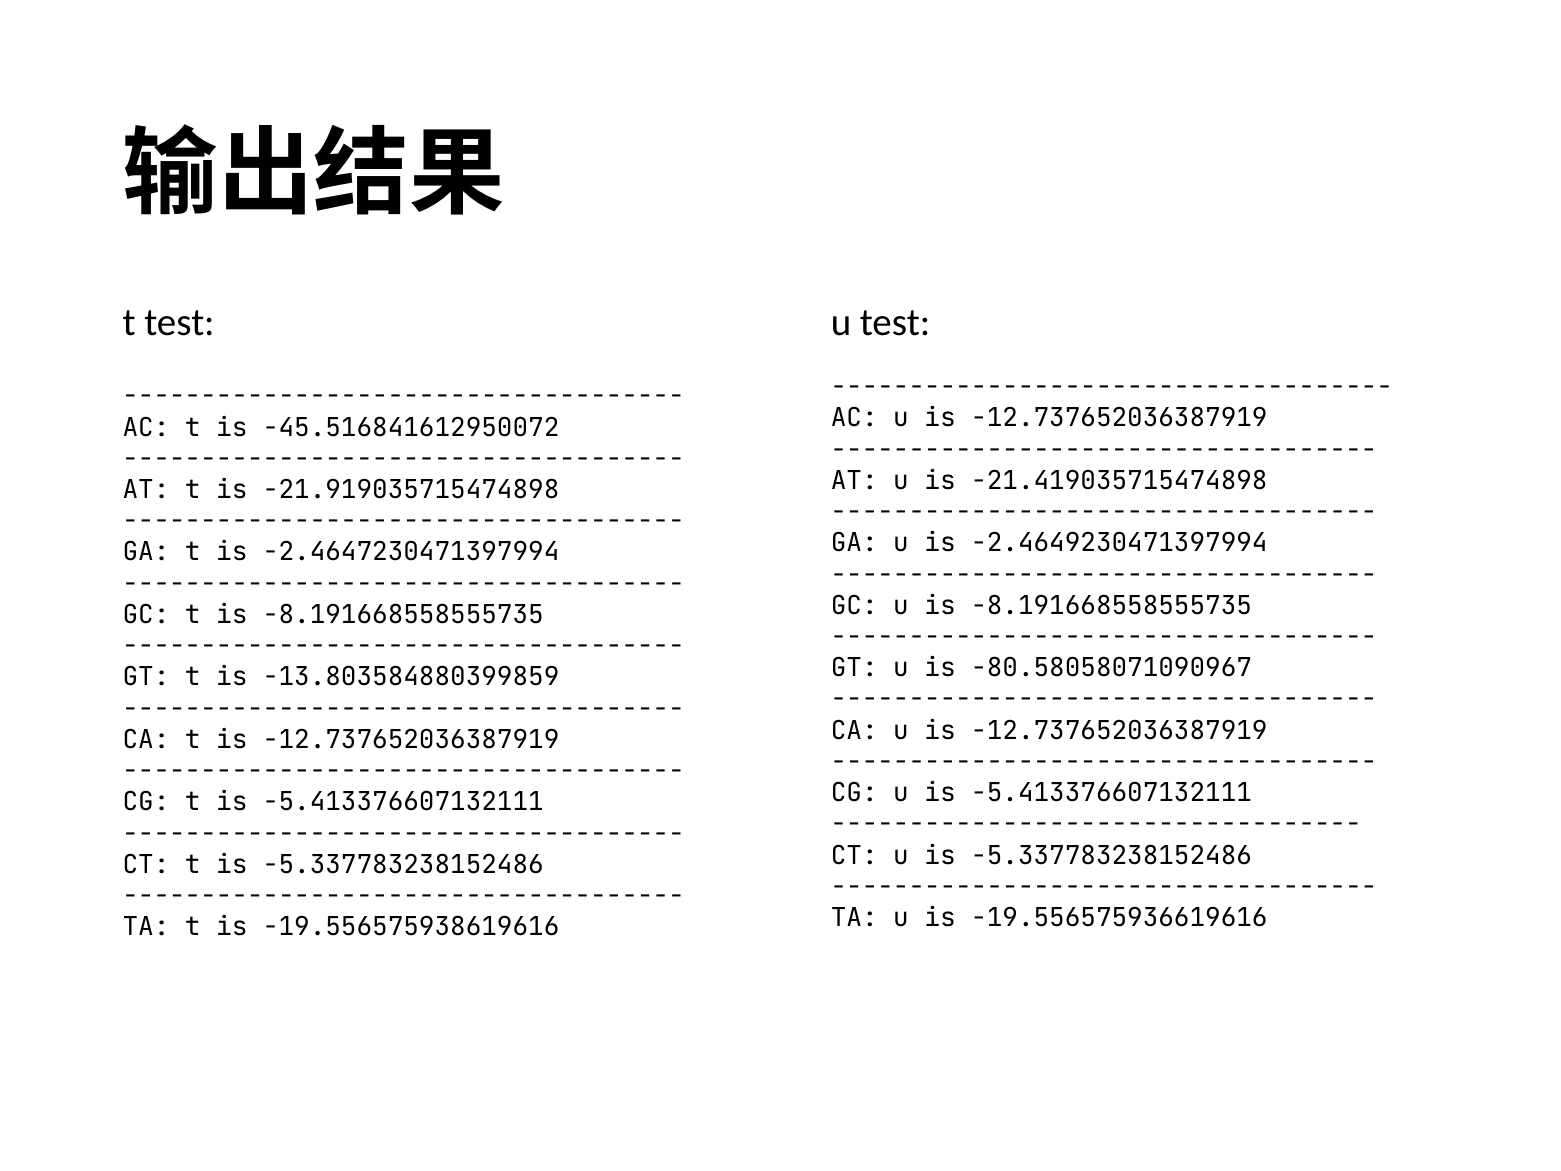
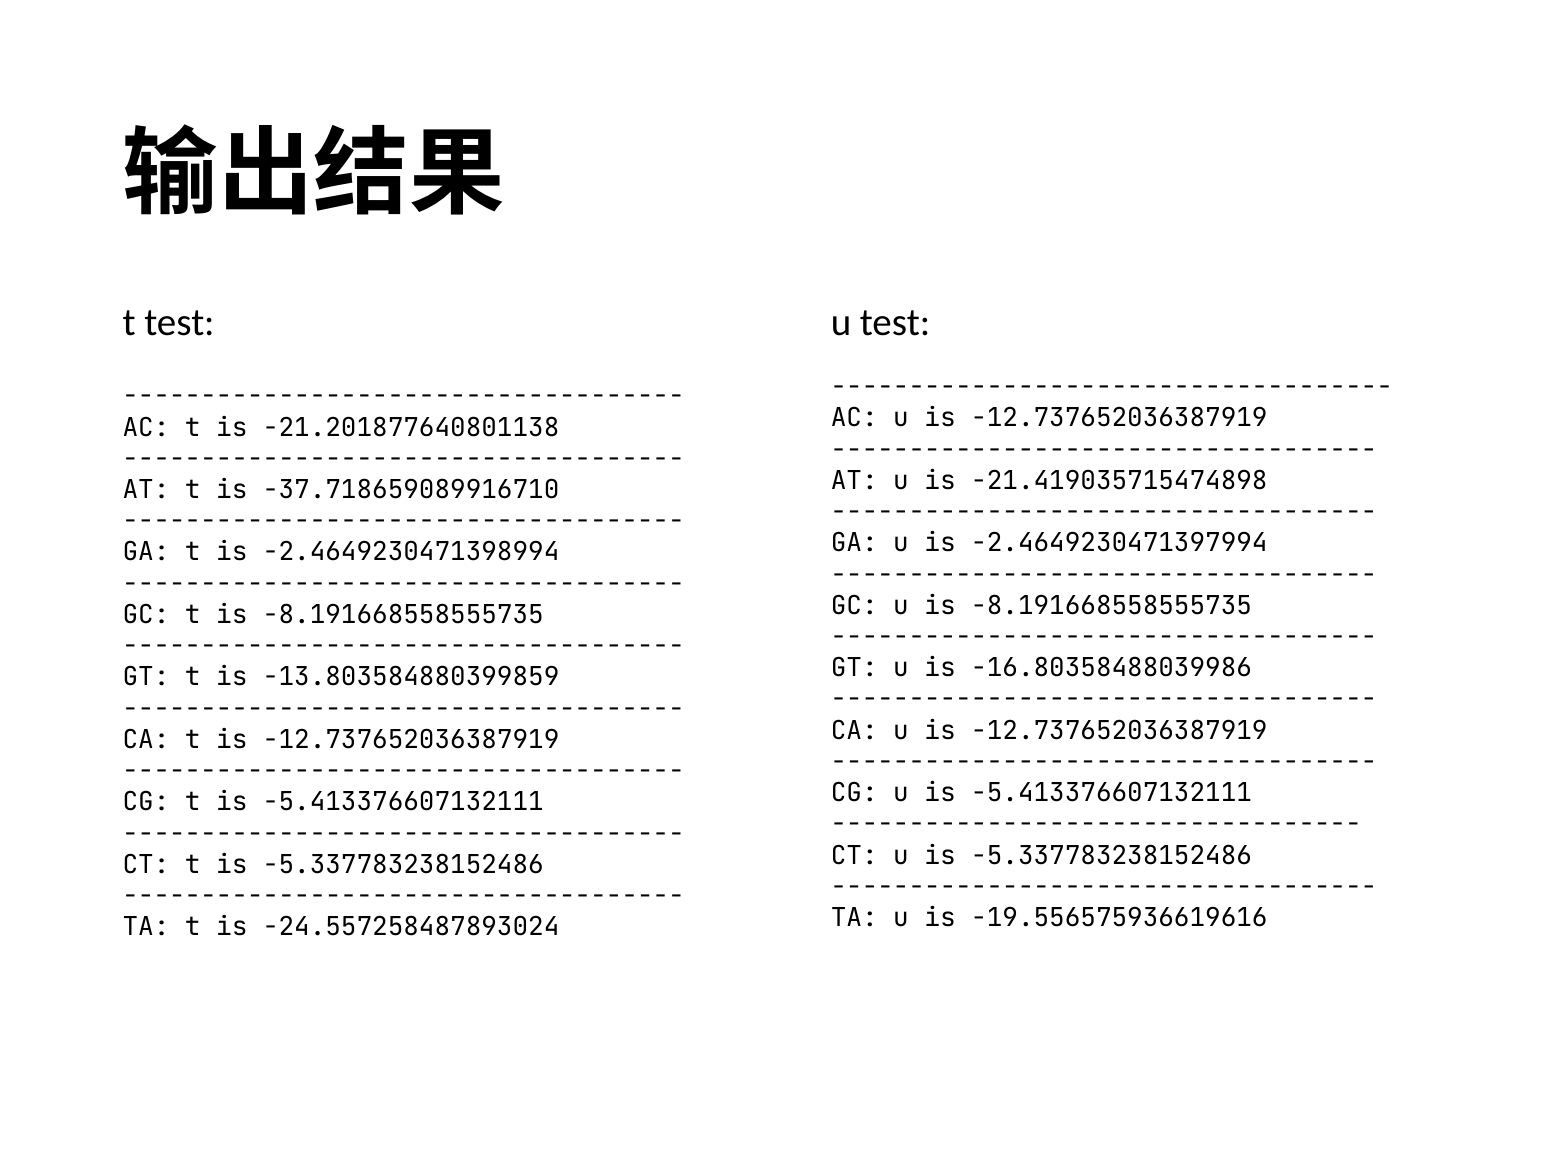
-45.516841612950072: -45.516841612950072 -> -21.201877640801138
-21.919035715474898: -21.919035715474898 -> -37.718659089916710
-2.4647230471397994: -2.4647230471397994 -> -2.4649230471398994
-80.58058071090967: -80.58058071090967 -> -16.80358488039986
-19.556575938619616: -19.556575938619616 -> -24.557258487893024
